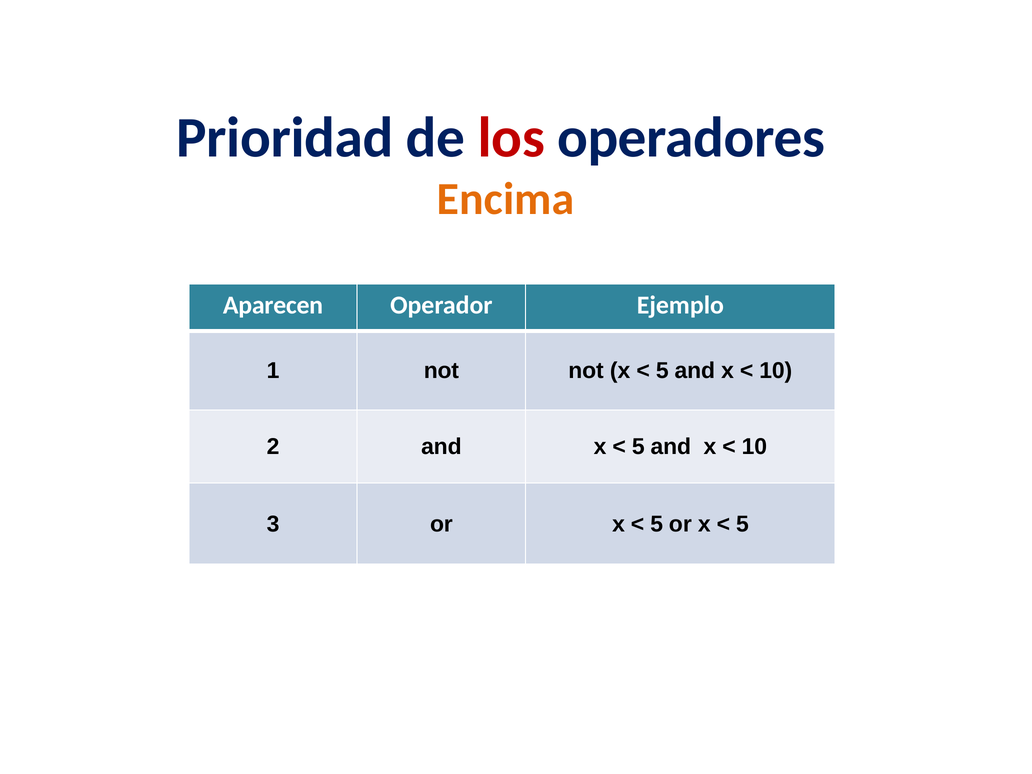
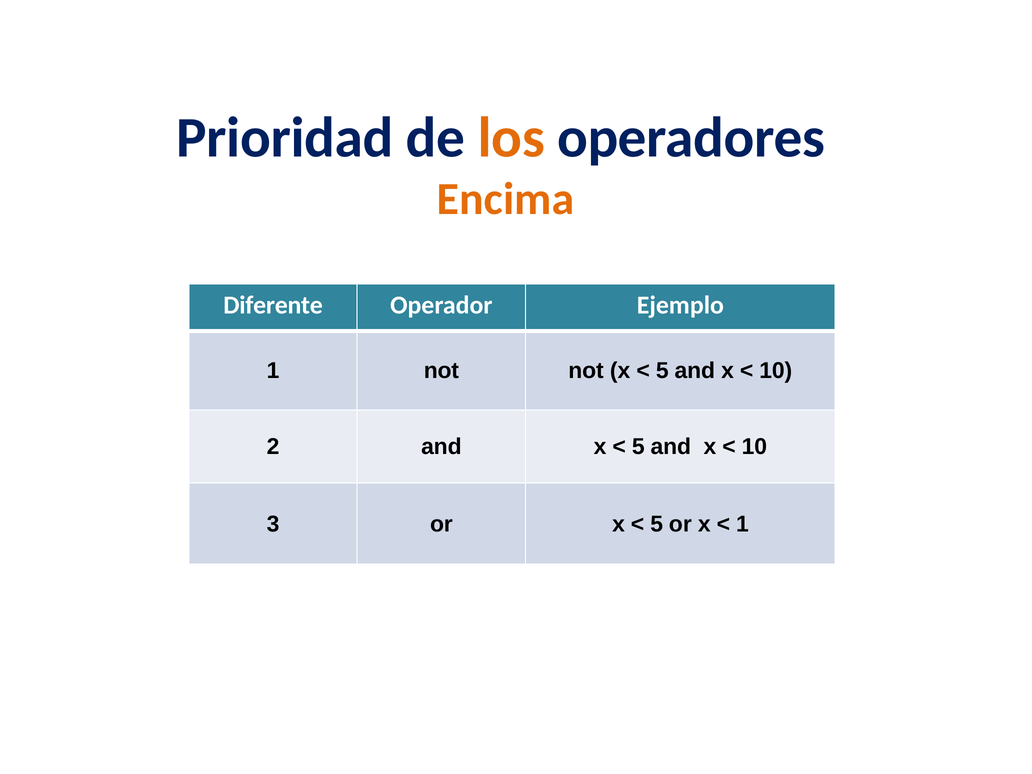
los colour: red -> orange
Aparecen: Aparecen -> Diferente
5 at (742, 524): 5 -> 1
